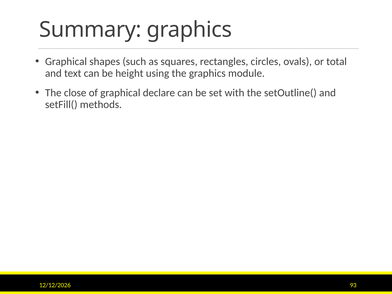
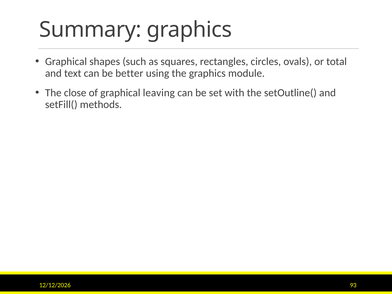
height: height -> better
declare: declare -> leaving
